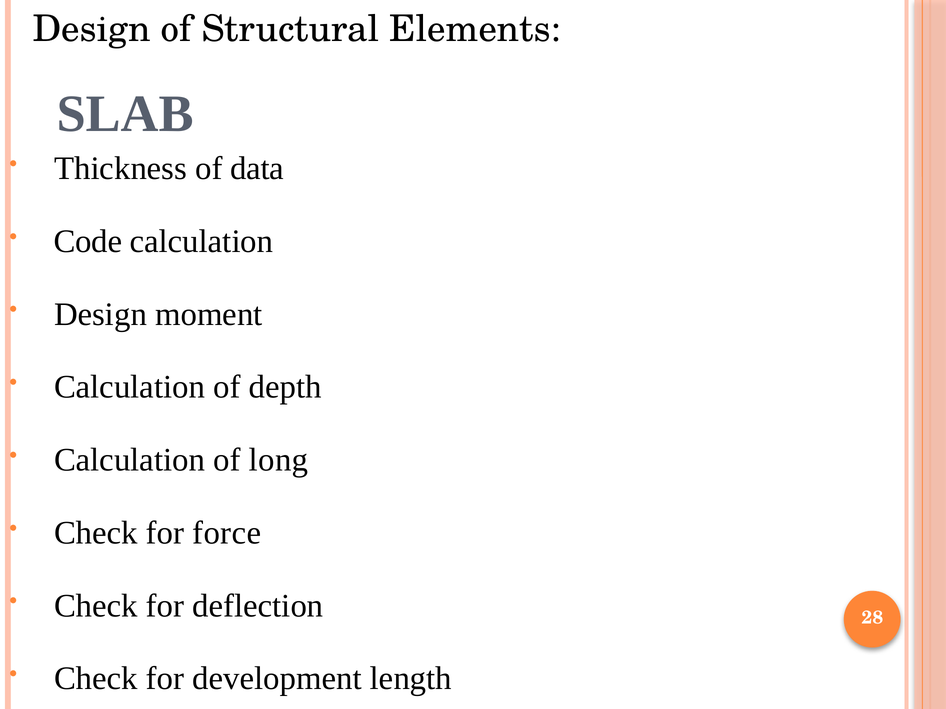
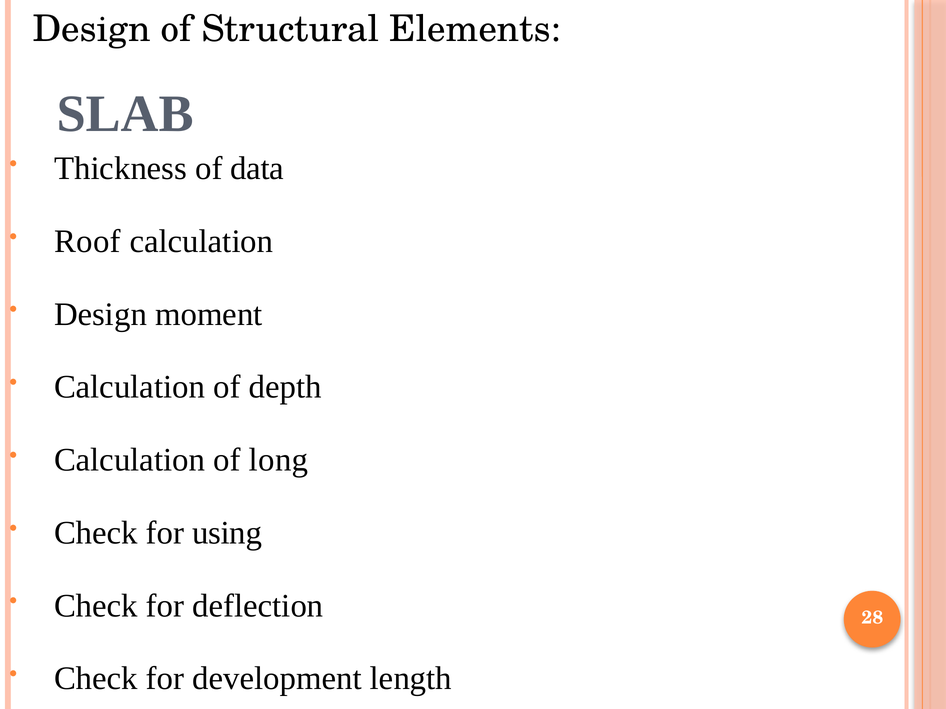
Code: Code -> Roof
force: force -> using
